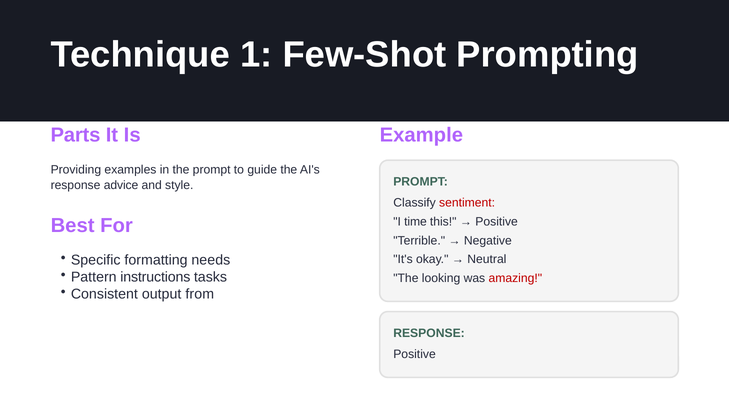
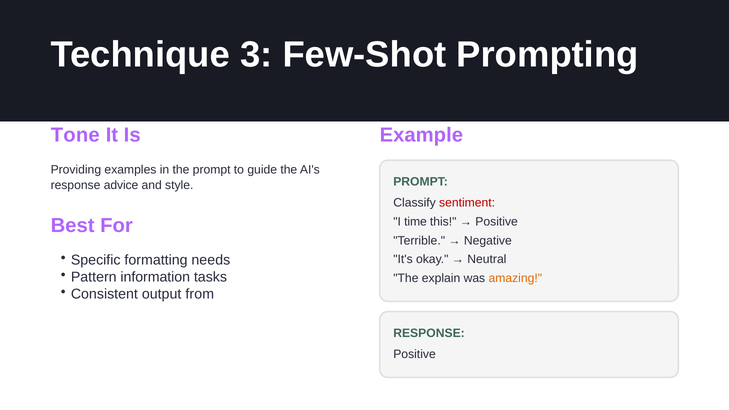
1: 1 -> 3
Parts: Parts -> Tone
instructions: instructions -> information
looking: looking -> explain
amazing colour: red -> orange
